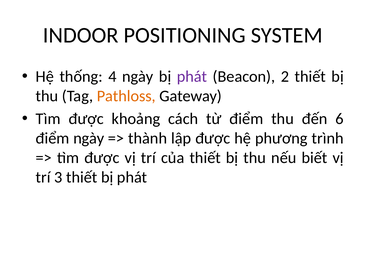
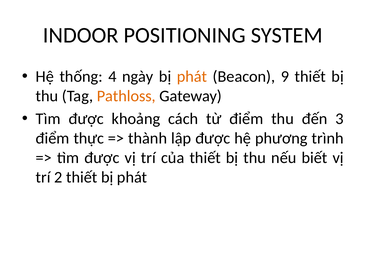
phát at (192, 77) colour: purple -> orange
2: 2 -> 9
6: 6 -> 3
điểm ngày: ngày -> thực
3: 3 -> 2
